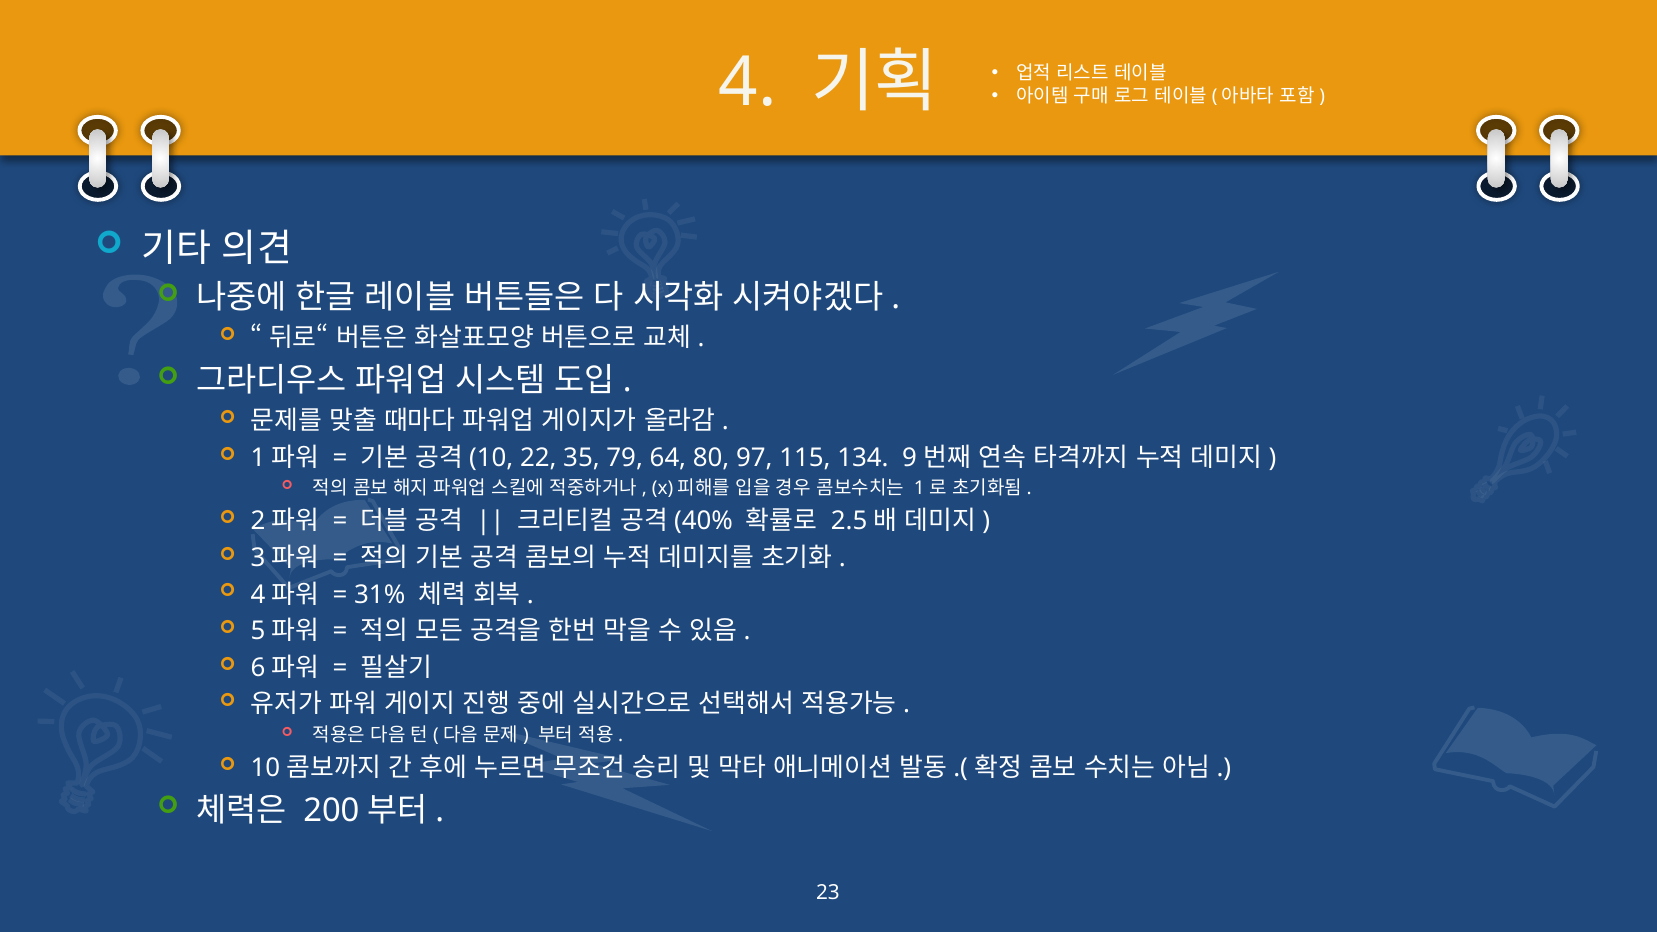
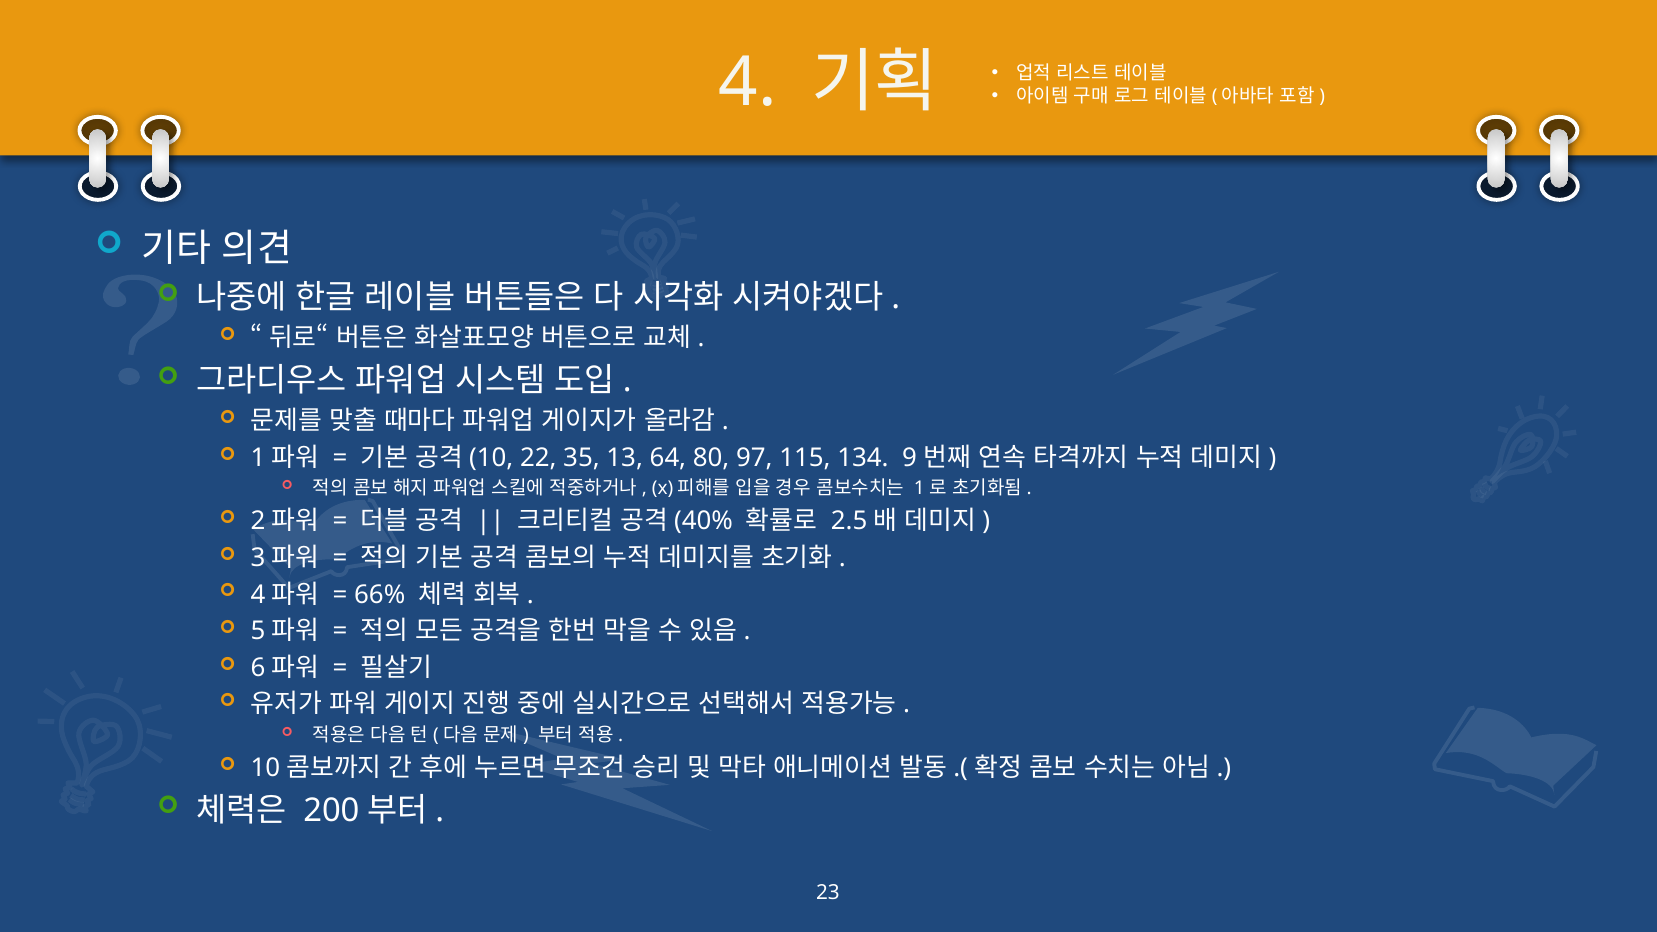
79: 79 -> 13
31%: 31% -> 66%
